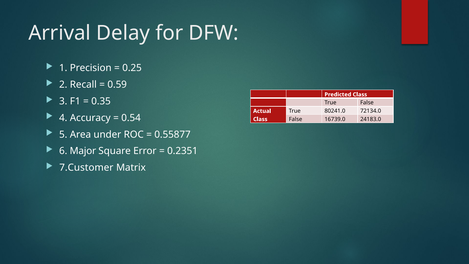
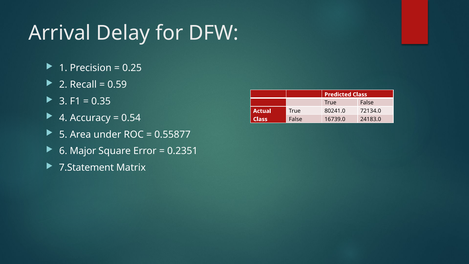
7.Customer: 7.Customer -> 7.Statement
